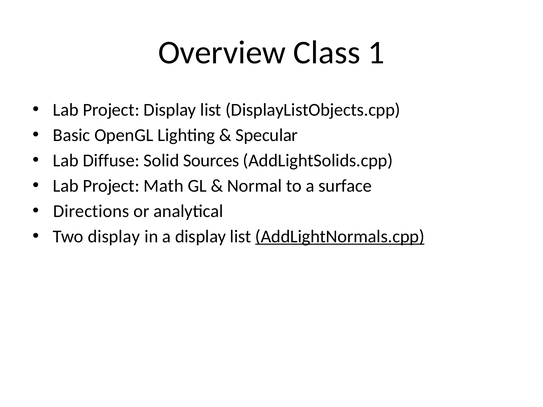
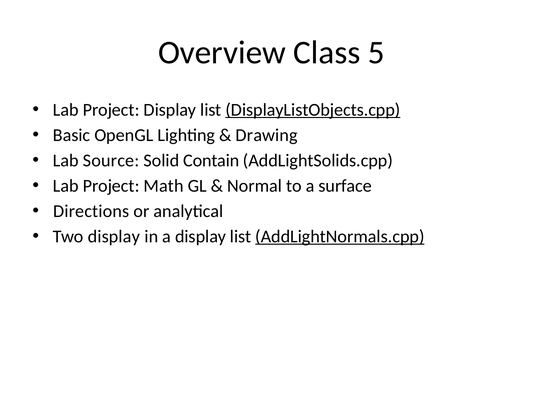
1: 1 -> 5
DisplayListObjects.cpp underline: none -> present
Specular: Specular -> Drawing
Diffuse: Diffuse -> Source
Sources: Sources -> Contain
